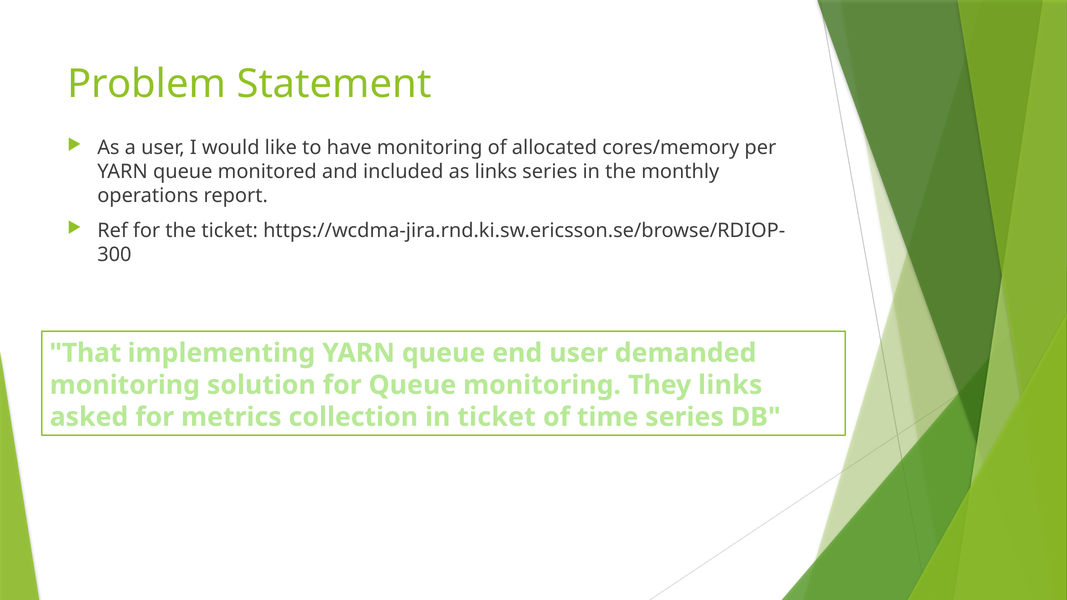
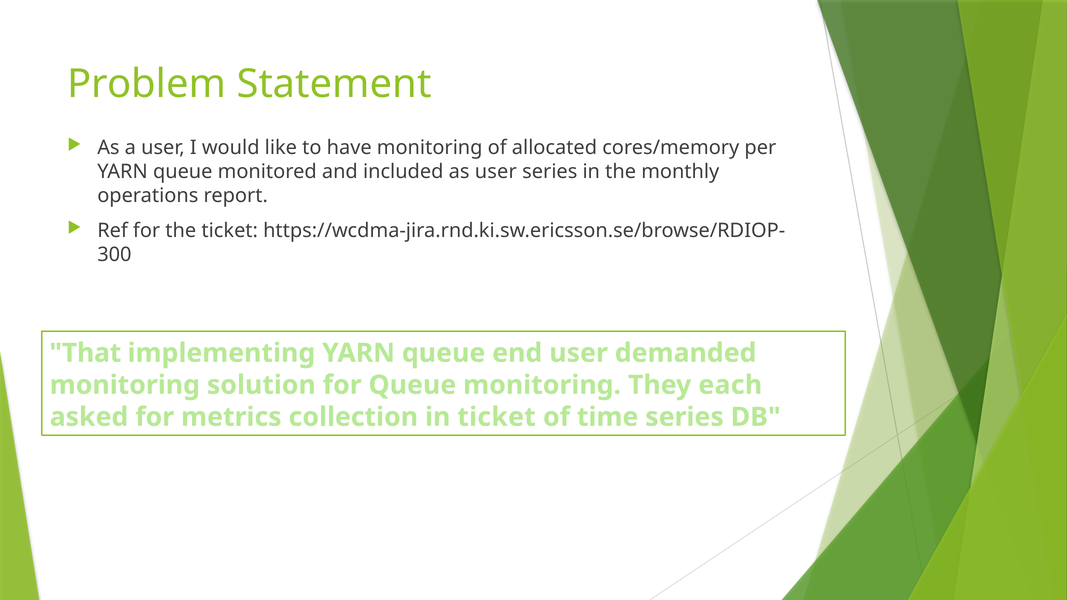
as links: links -> user
They links: links -> each
